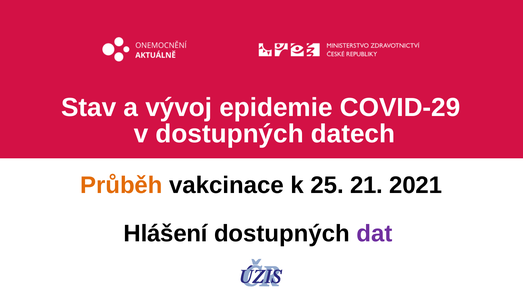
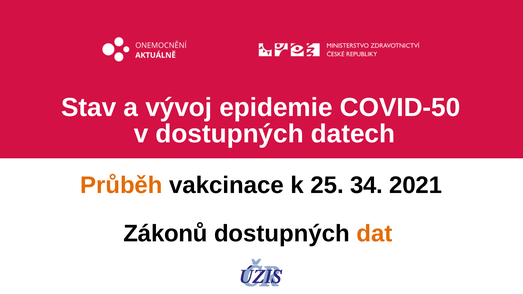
COVID-29: COVID-29 -> COVID-50
21: 21 -> 34
Hlášení: Hlášení -> Zákonů
dat colour: purple -> orange
